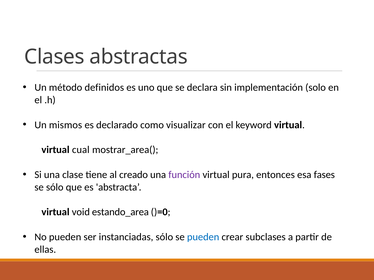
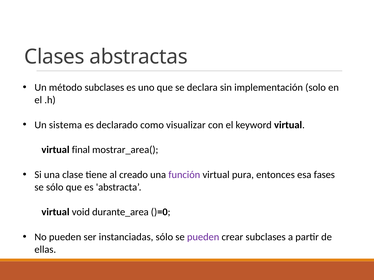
método definidos: definidos -> subclases
mismos: mismos -> sistema
cual: cual -> final
estando_area: estando_area -> durante_area
pueden at (203, 237) colour: blue -> purple
